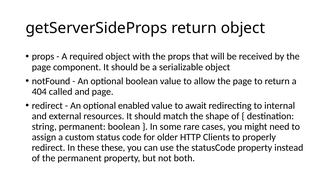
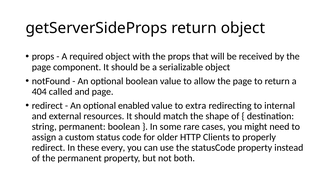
await: await -> extra
these these: these -> every
